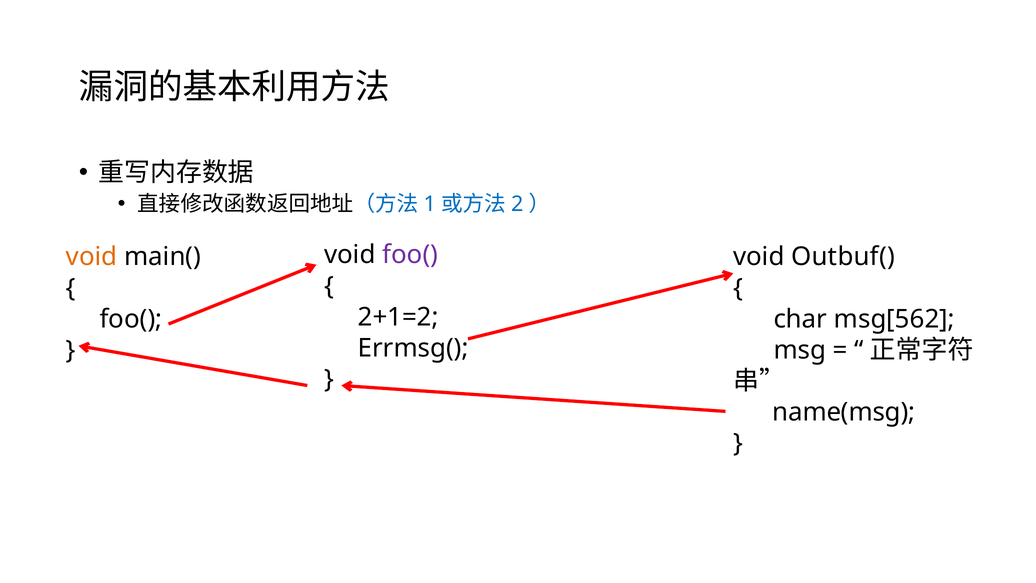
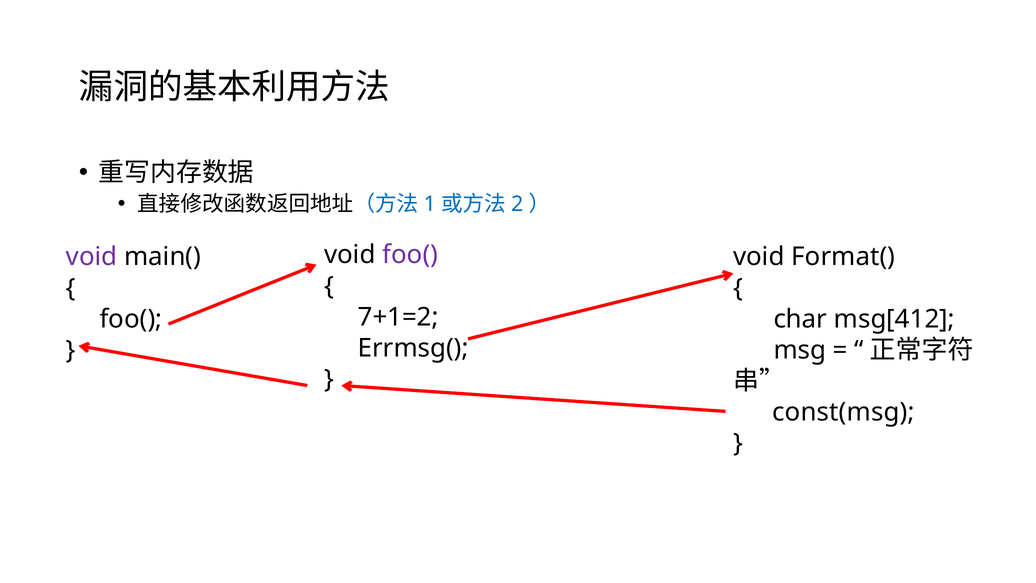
void at (92, 257) colour: orange -> purple
Outbuf(: Outbuf( -> Format(
2+1=2: 2+1=2 -> 7+1=2
msg[562: msg[562 -> msg[412
name(msg: name(msg -> const(msg
